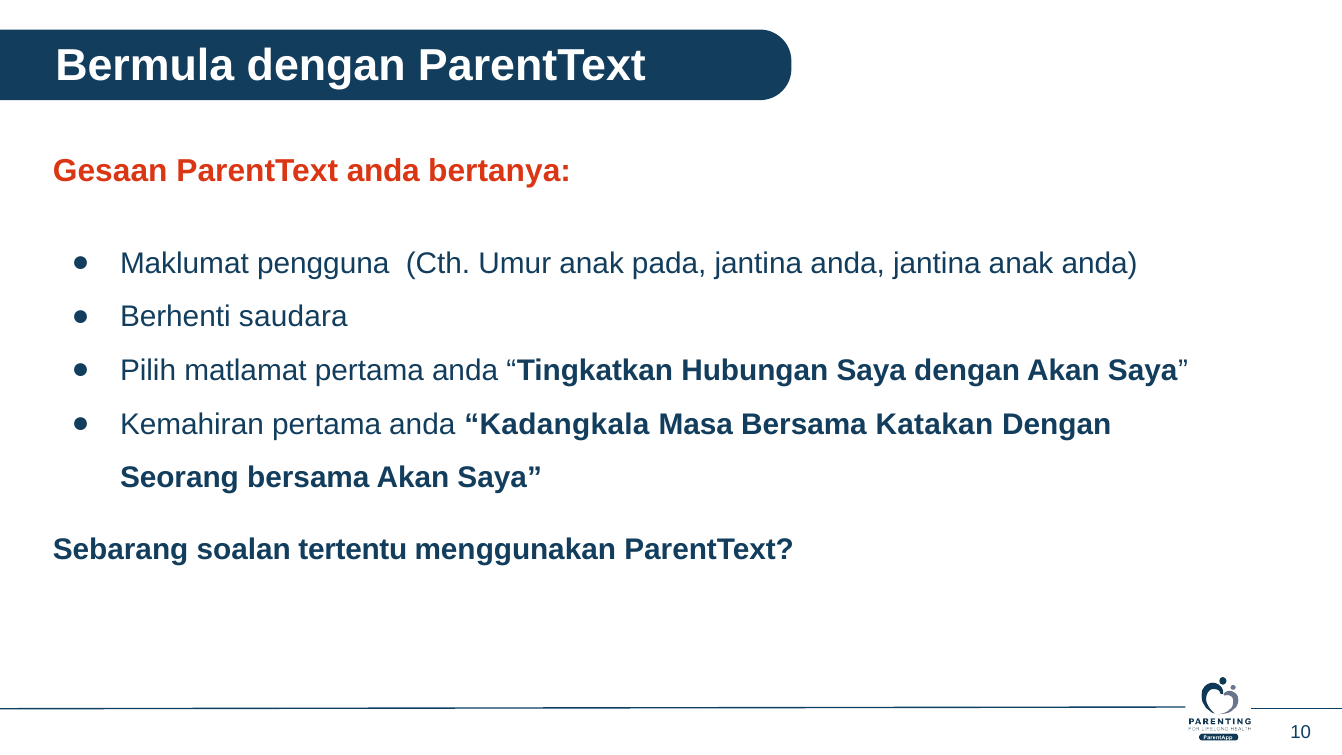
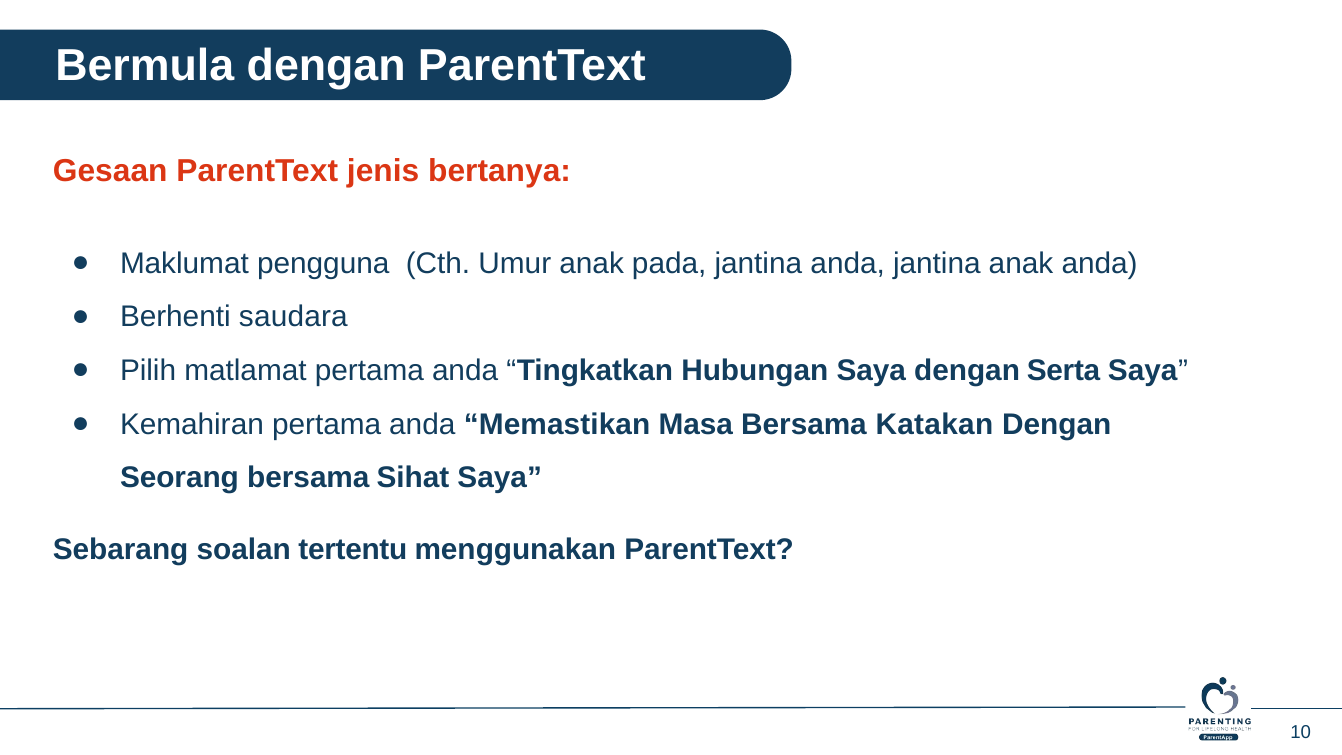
ParentText anda: anda -> jenis
dengan Akan: Akan -> Serta
Kadangkala: Kadangkala -> Memastikan
bersama Akan: Akan -> Sihat
